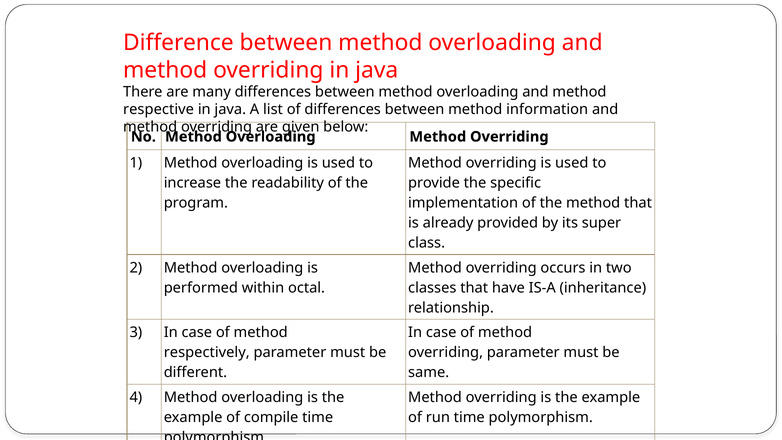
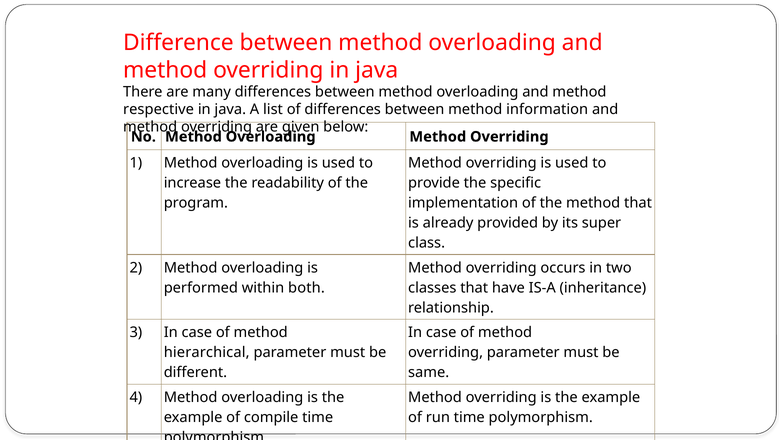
octal: octal -> both
respectively: respectively -> hierarchical
